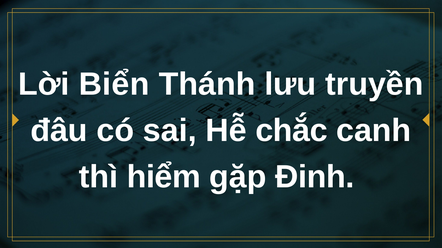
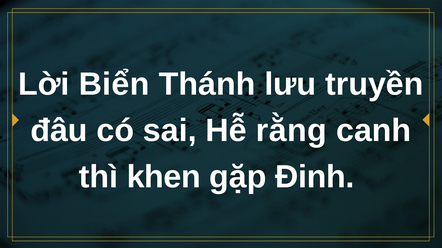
chắc: chắc -> rằng
hiểm: hiểm -> khen
